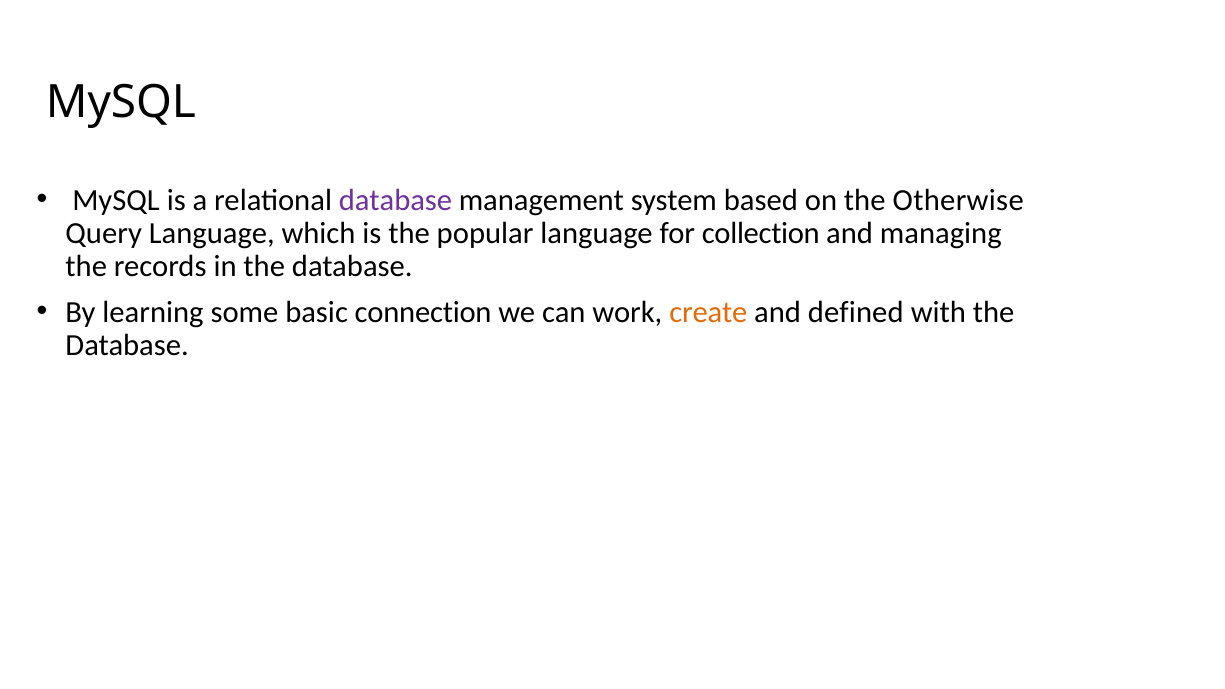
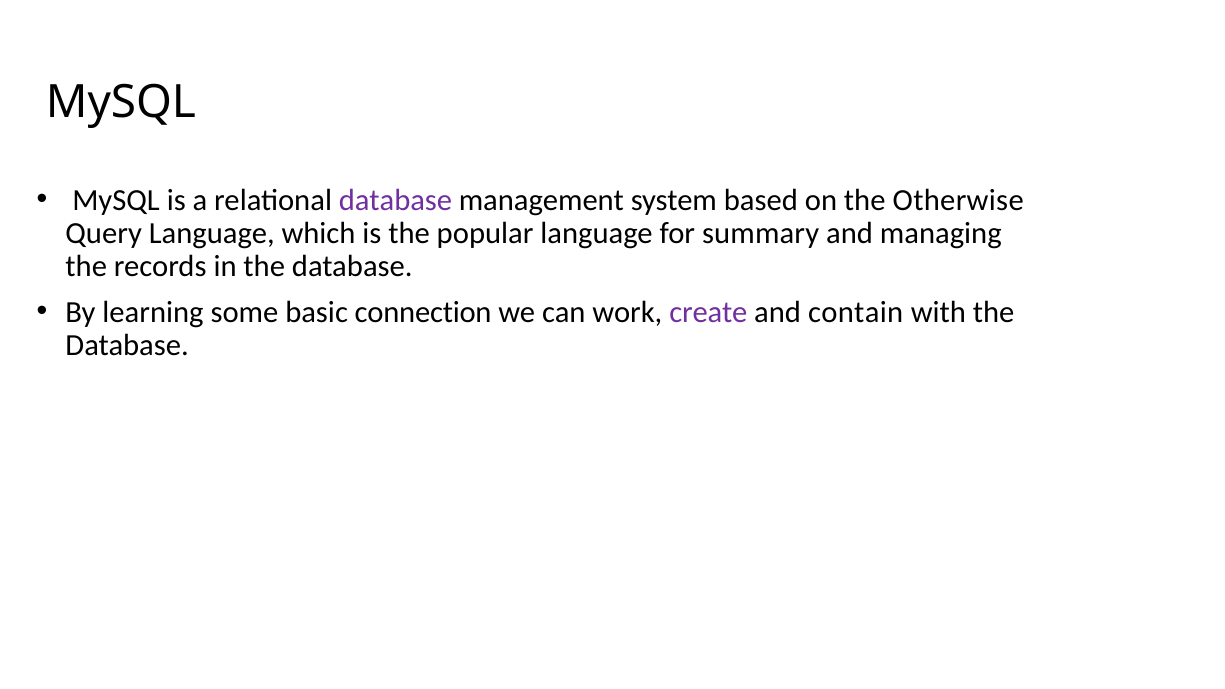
collection: collection -> summary
create colour: orange -> purple
defined: defined -> contain
